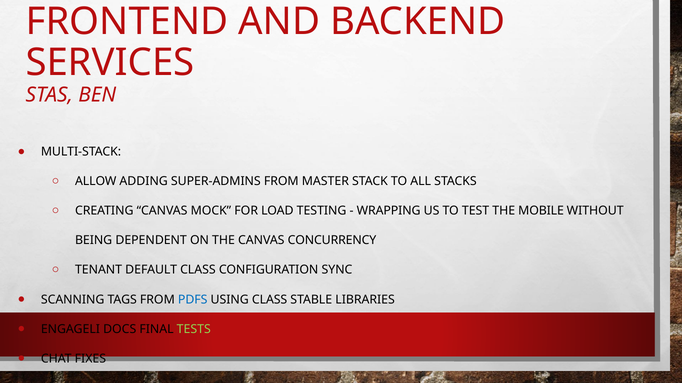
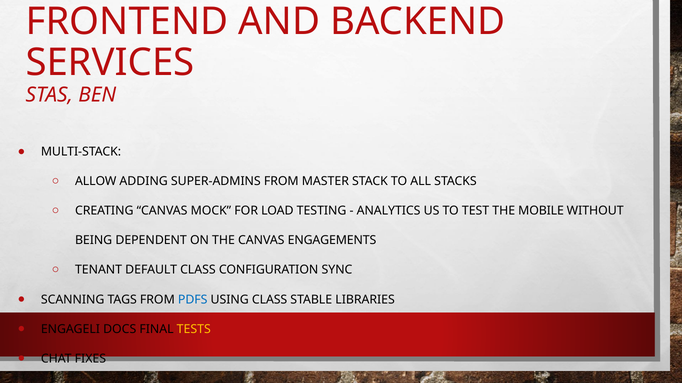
WRAPPING: WRAPPING -> ANALYTICS
CONCURRENCY: CONCURRENCY -> ENGAGEMENTS
TESTS colour: light green -> yellow
